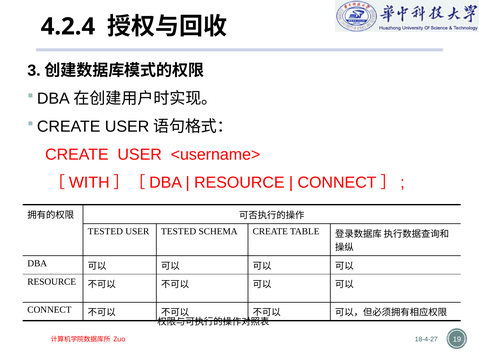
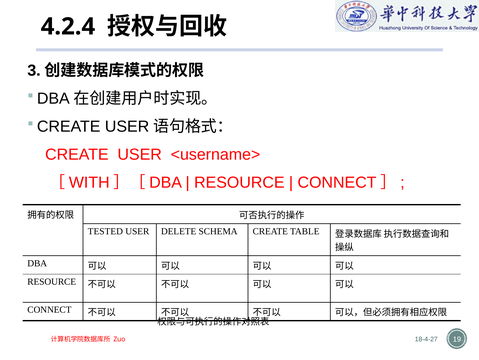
USER TESTED: TESTED -> DELETE
